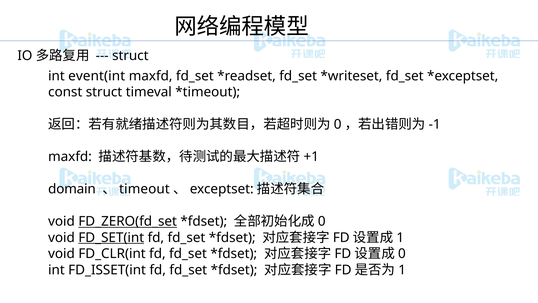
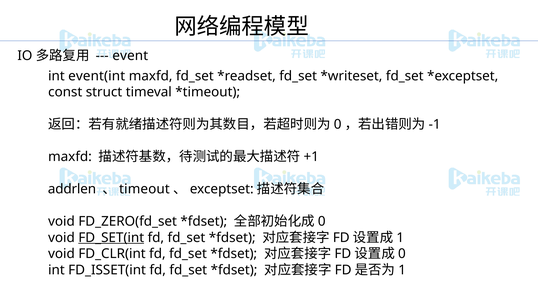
struct at (130, 56): struct -> event
domain: domain -> addrlen
FD_ZERO(fd_set underline: present -> none
